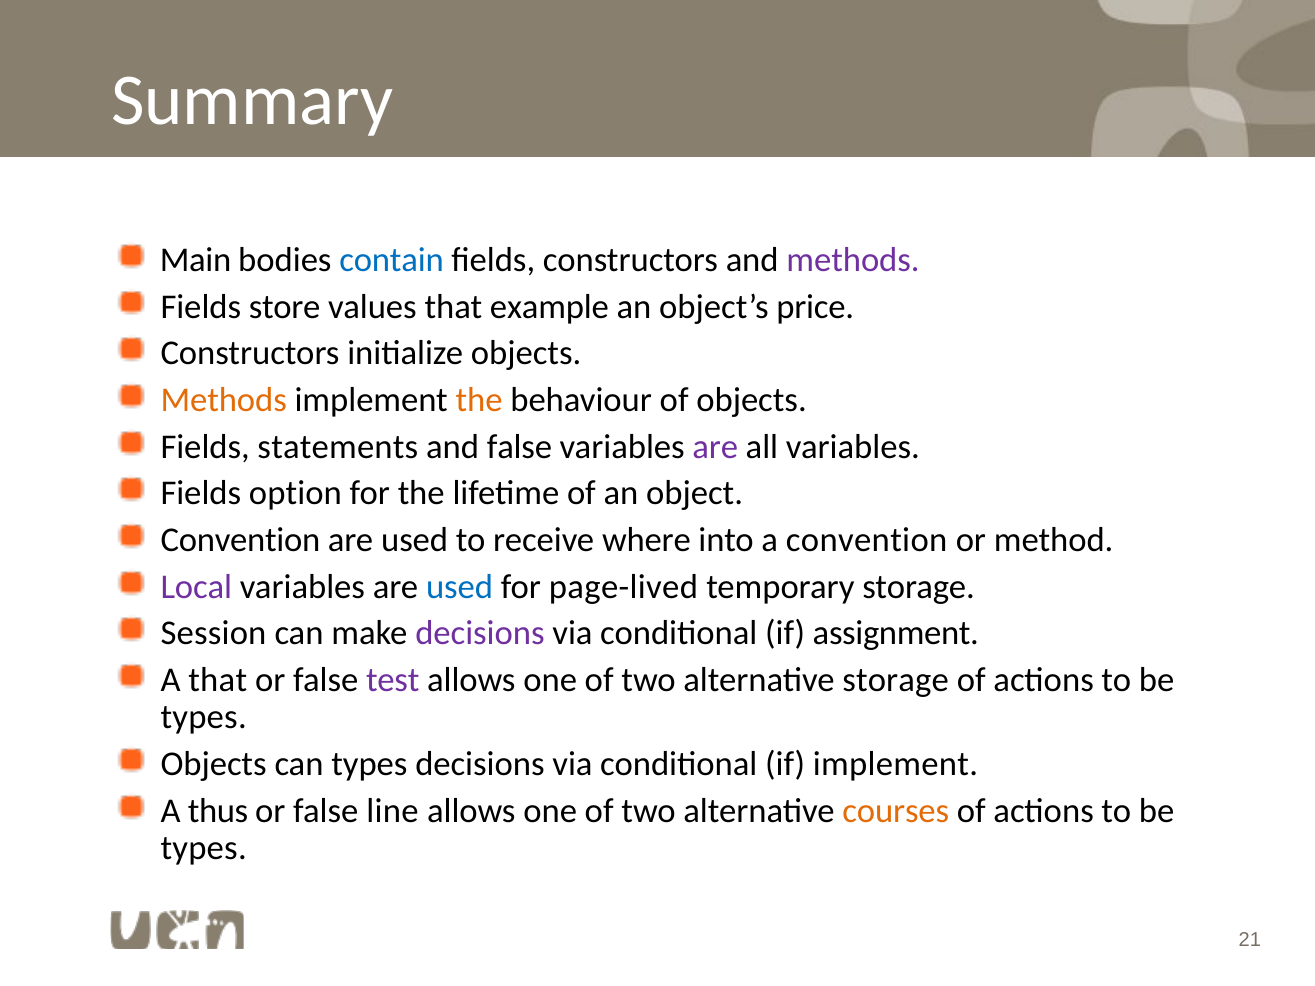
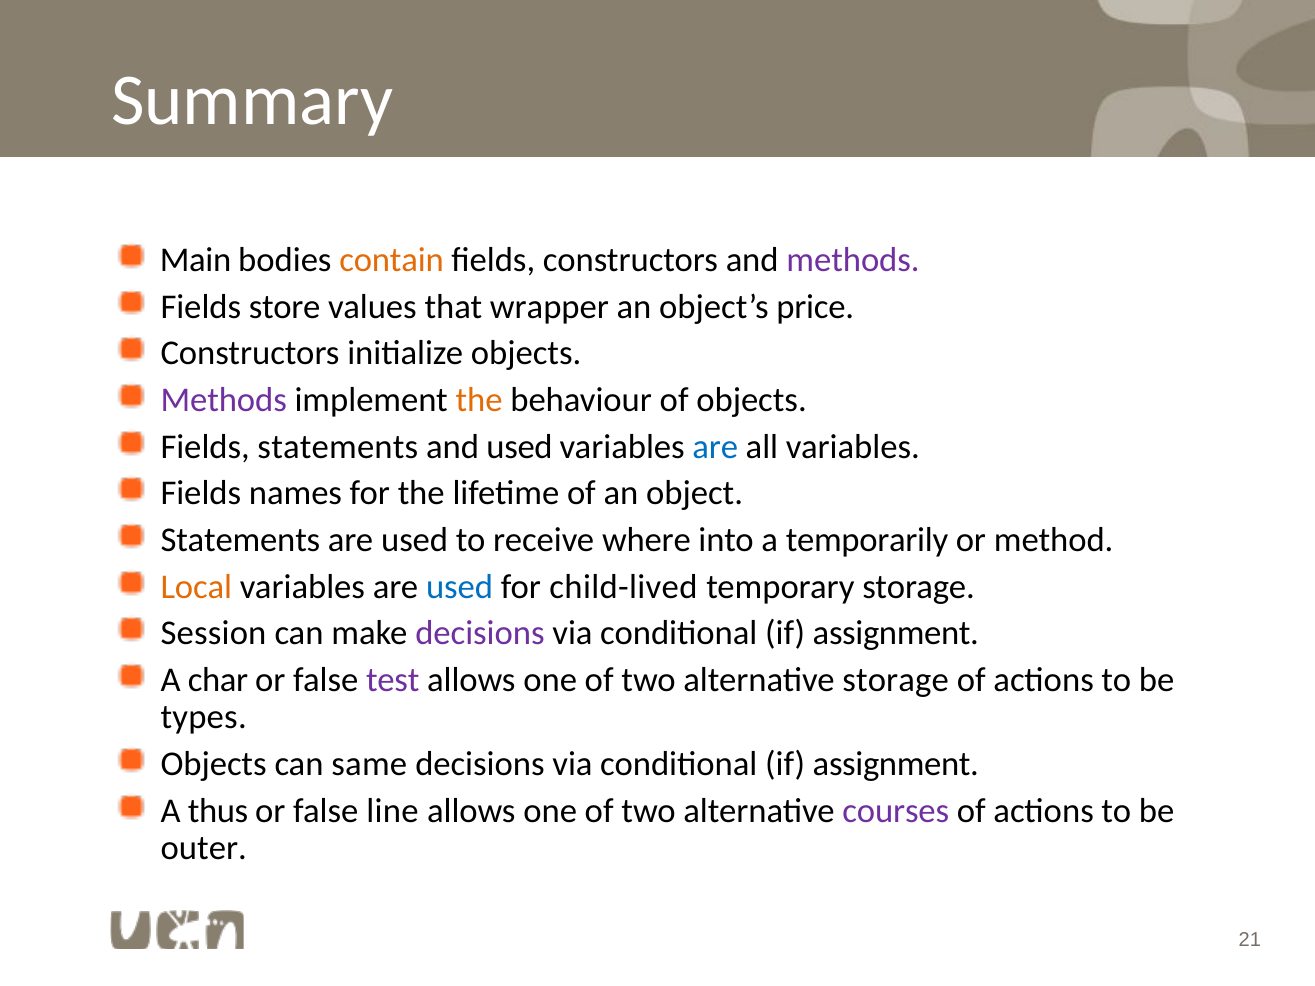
contain colour: blue -> orange
example: example -> wrapper
Methods at (224, 400) colour: orange -> purple
and false: false -> used
are at (715, 447) colour: purple -> blue
option: option -> names
Convention at (240, 540): Convention -> Statements
a convention: convention -> temporarily
Local colour: purple -> orange
page-lived: page-lived -> child-lived
A that: that -> char
can types: types -> same
implement at (896, 764): implement -> assignment
courses colour: orange -> purple
types at (204, 849): types -> outer
